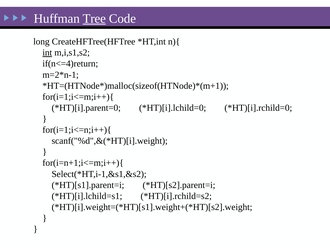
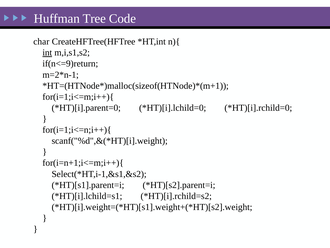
Tree underline: present -> none
long: long -> char
if(n<=4)return: if(n<=4)return -> if(n<=9)return
